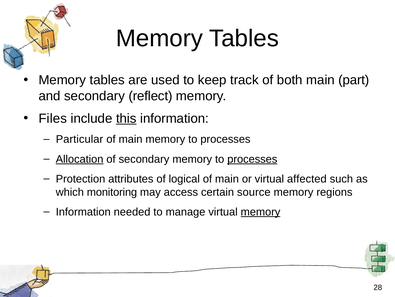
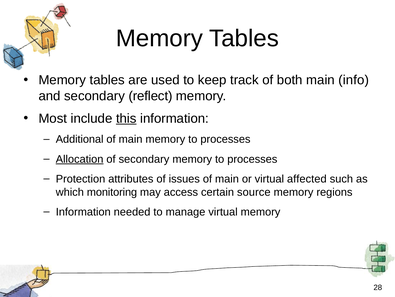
part: part -> info
Files: Files -> Most
Particular: Particular -> Additional
processes at (252, 159) underline: present -> none
logical: logical -> issues
memory at (261, 211) underline: present -> none
